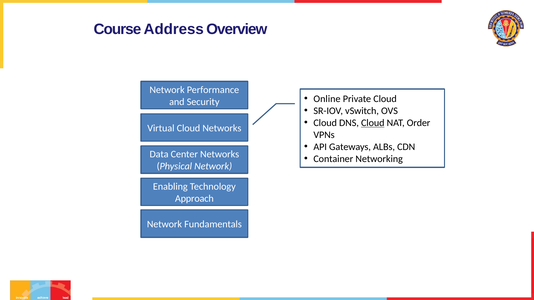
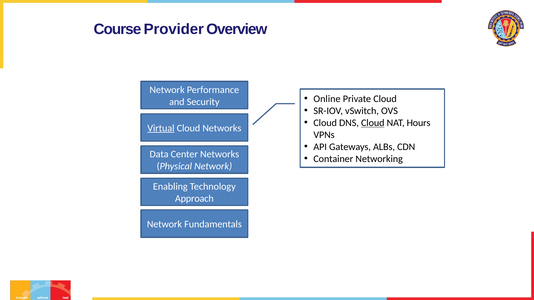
Address: Address -> Provider
Order: Order -> Hours
Virtual underline: none -> present
